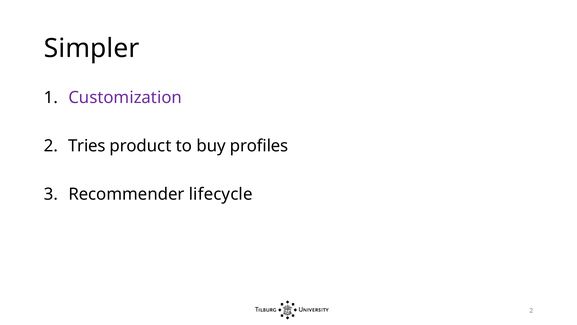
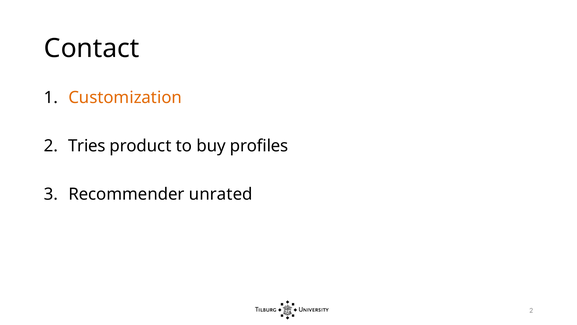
Simpler: Simpler -> Contact
Customization colour: purple -> orange
lifecycle: lifecycle -> unrated
